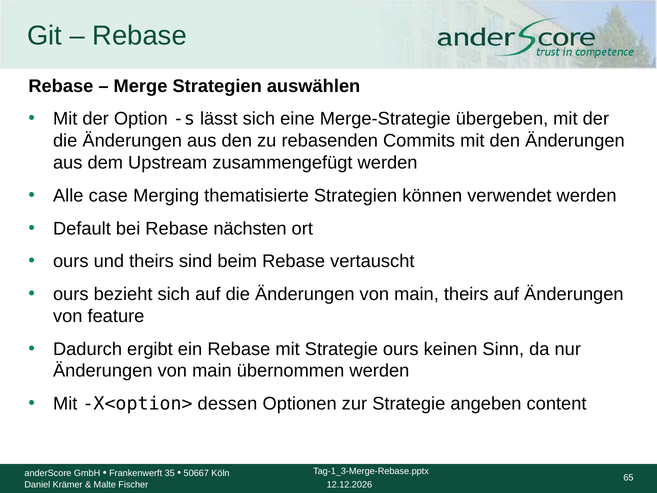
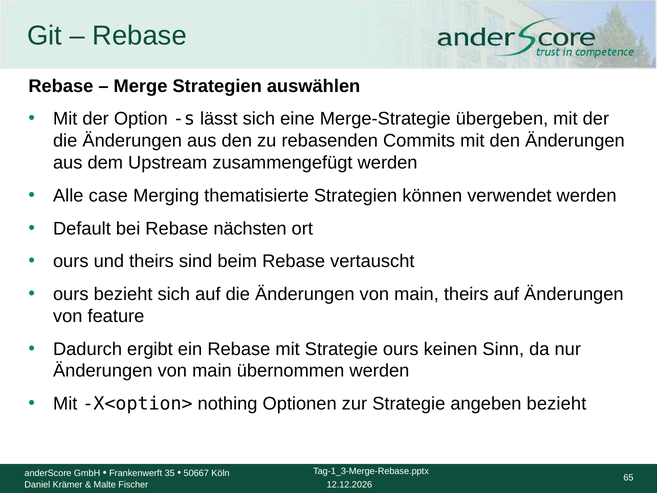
dessen: dessen -> nothing
angeben content: content -> bezieht
